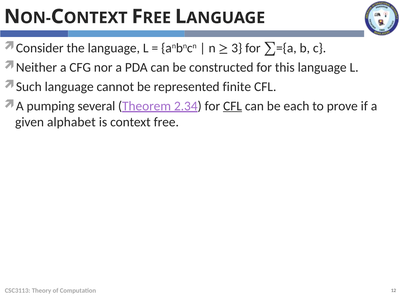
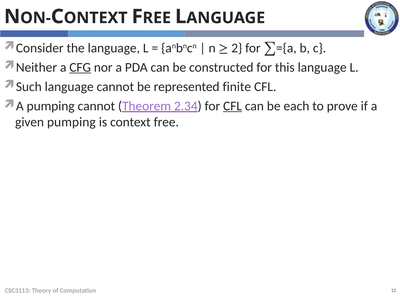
3: 3 -> 2
CFG underline: none -> present
pumping several: several -> cannot
given alphabet: alphabet -> pumping
